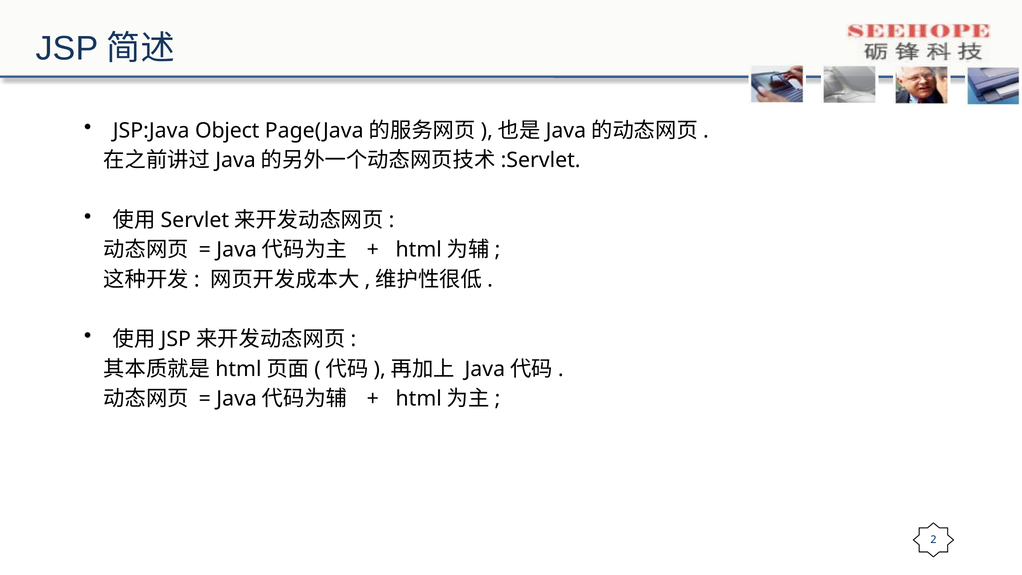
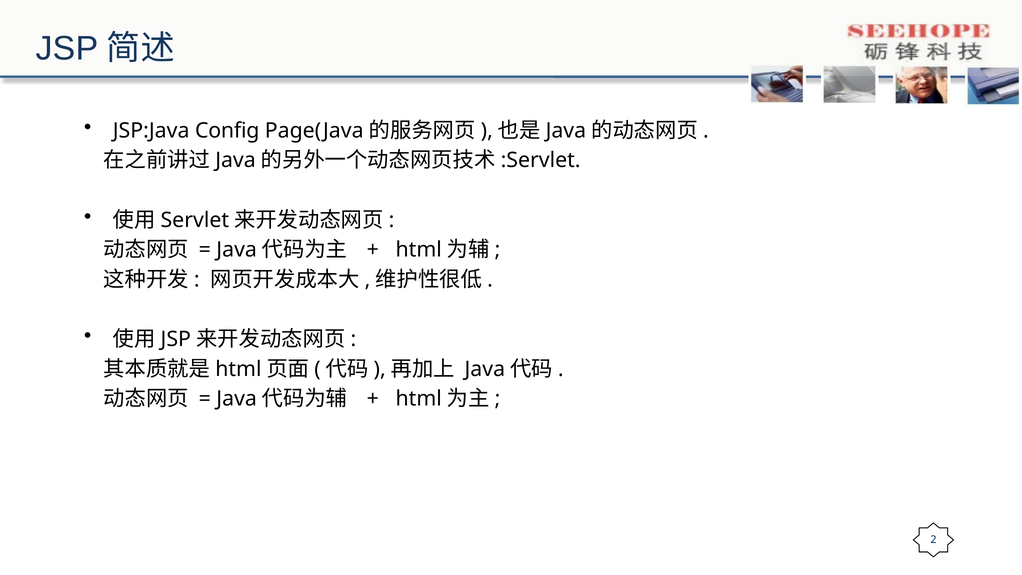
Object: Object -> Config
